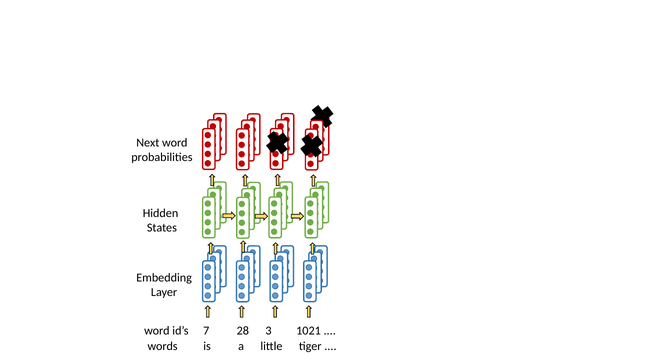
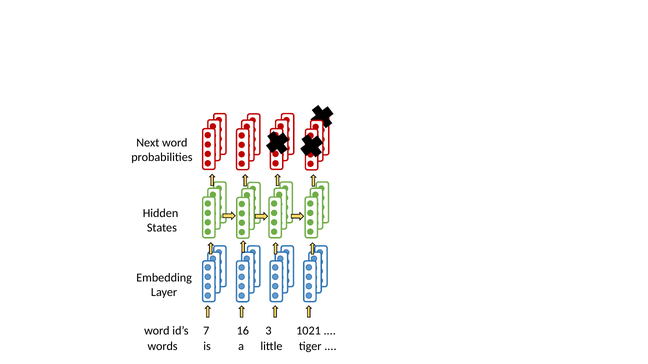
28: 28 -> 16
